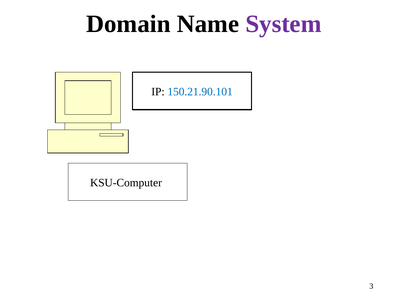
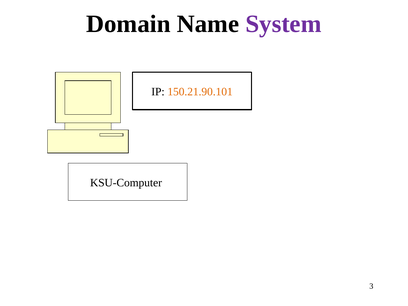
150.21.90.101 colour: blue -> orange
